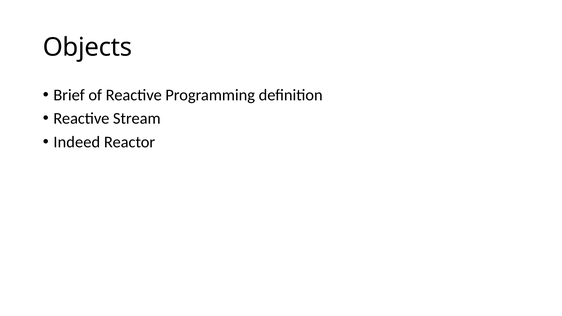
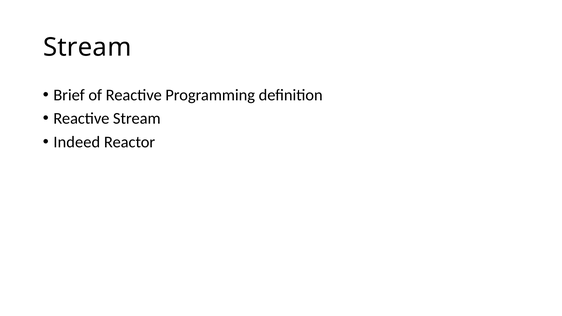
Objects at (87, 47): Objects -> Stream
